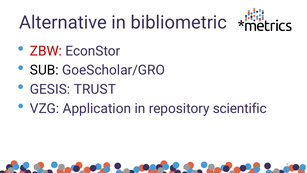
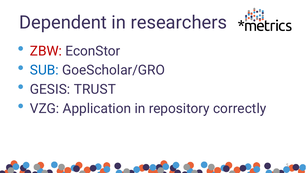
Alternative: Alternative -> Dependent
bibliometric: bibliometric -> researchers
SUB colour: black -> blue
scientific: scientific -> correctly
